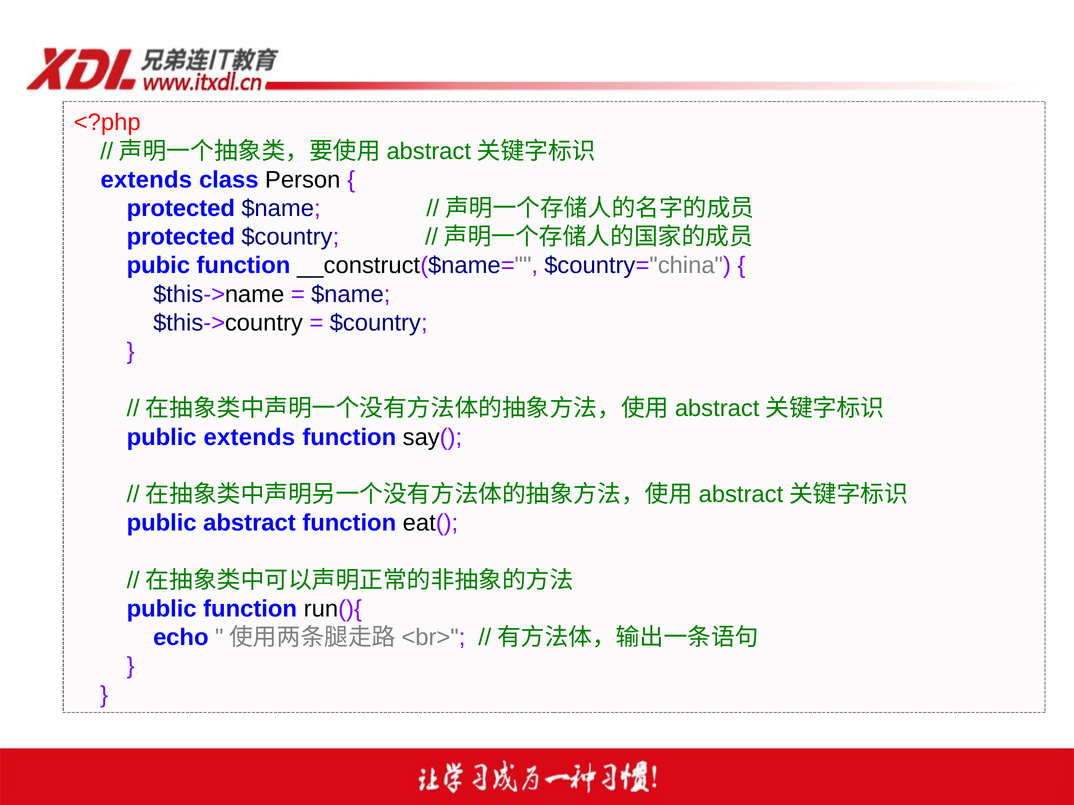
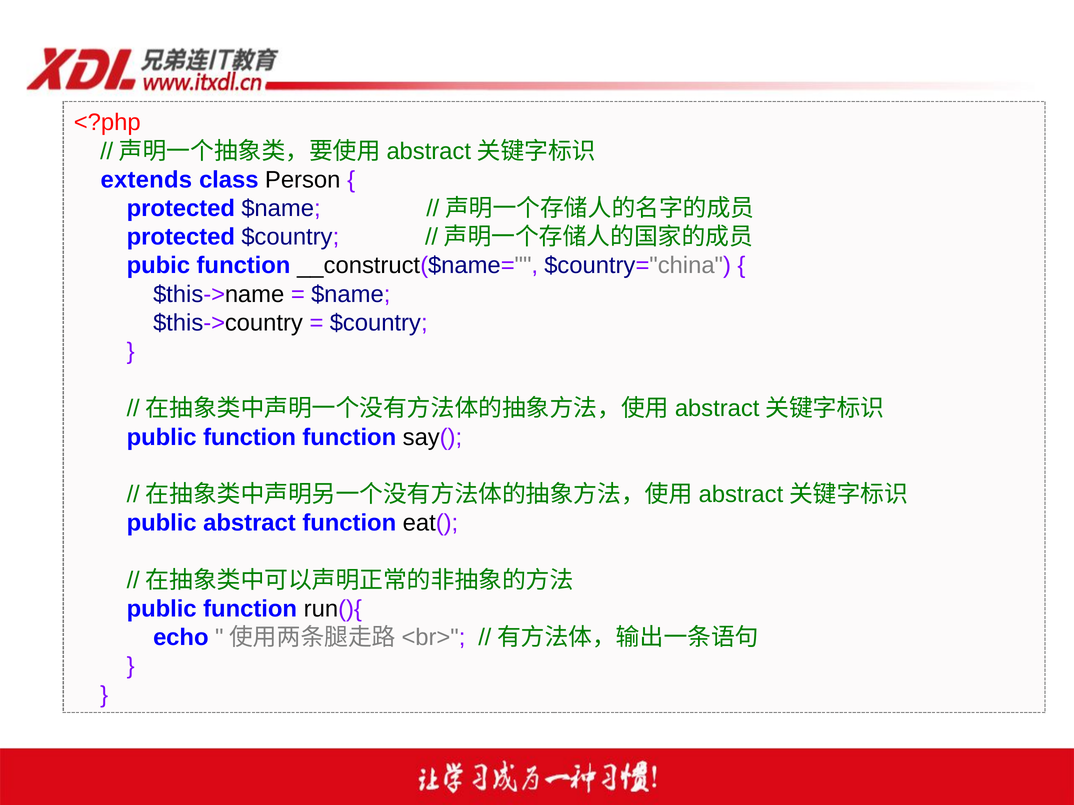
extends at (249, 438): extends -> function
